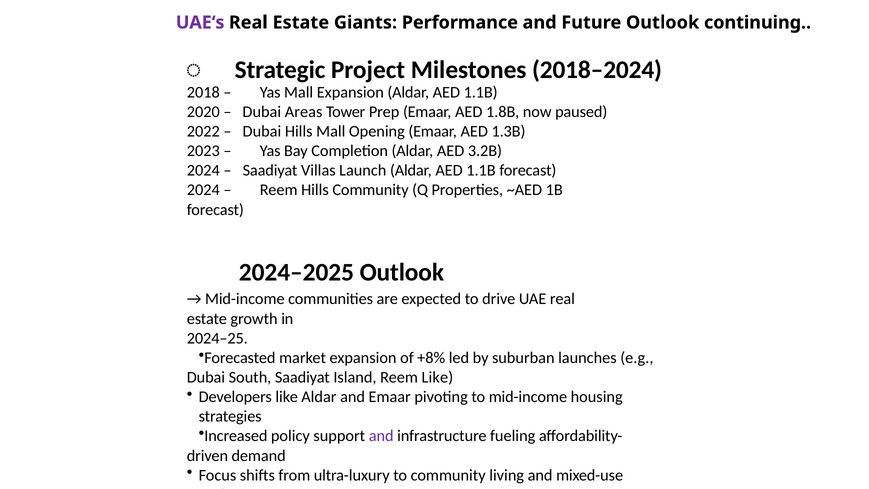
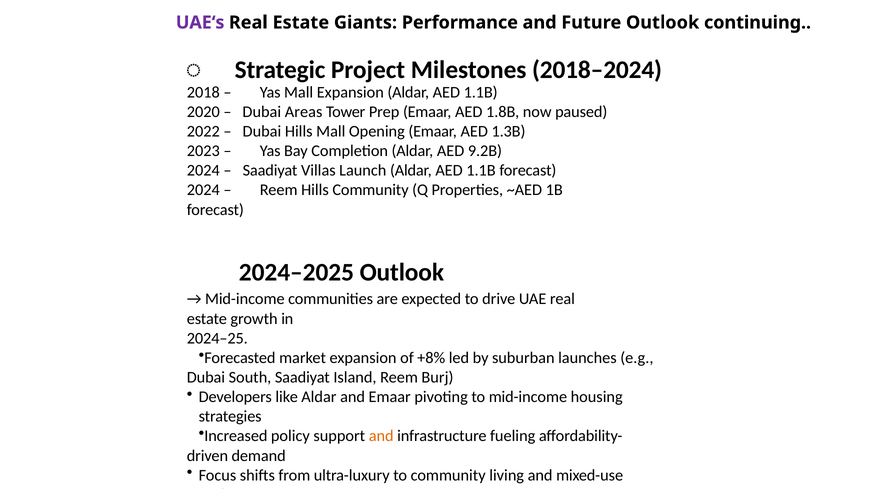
3.2B: 3.2B -> 9.2B
Reem Like: Like -> Burj
and at (381, 436) colour: purple -> orange
